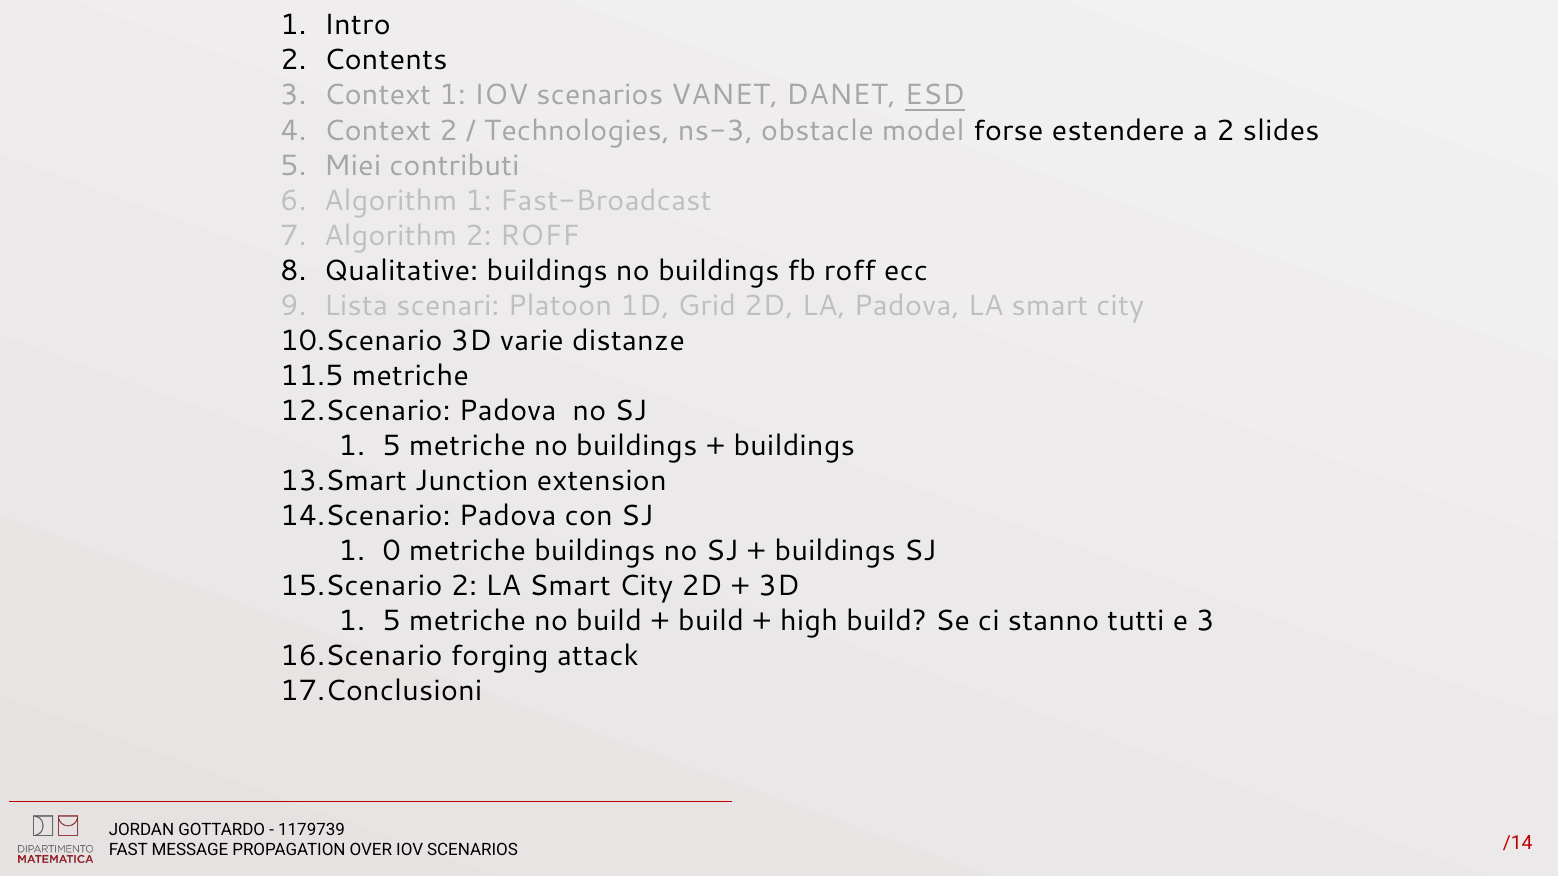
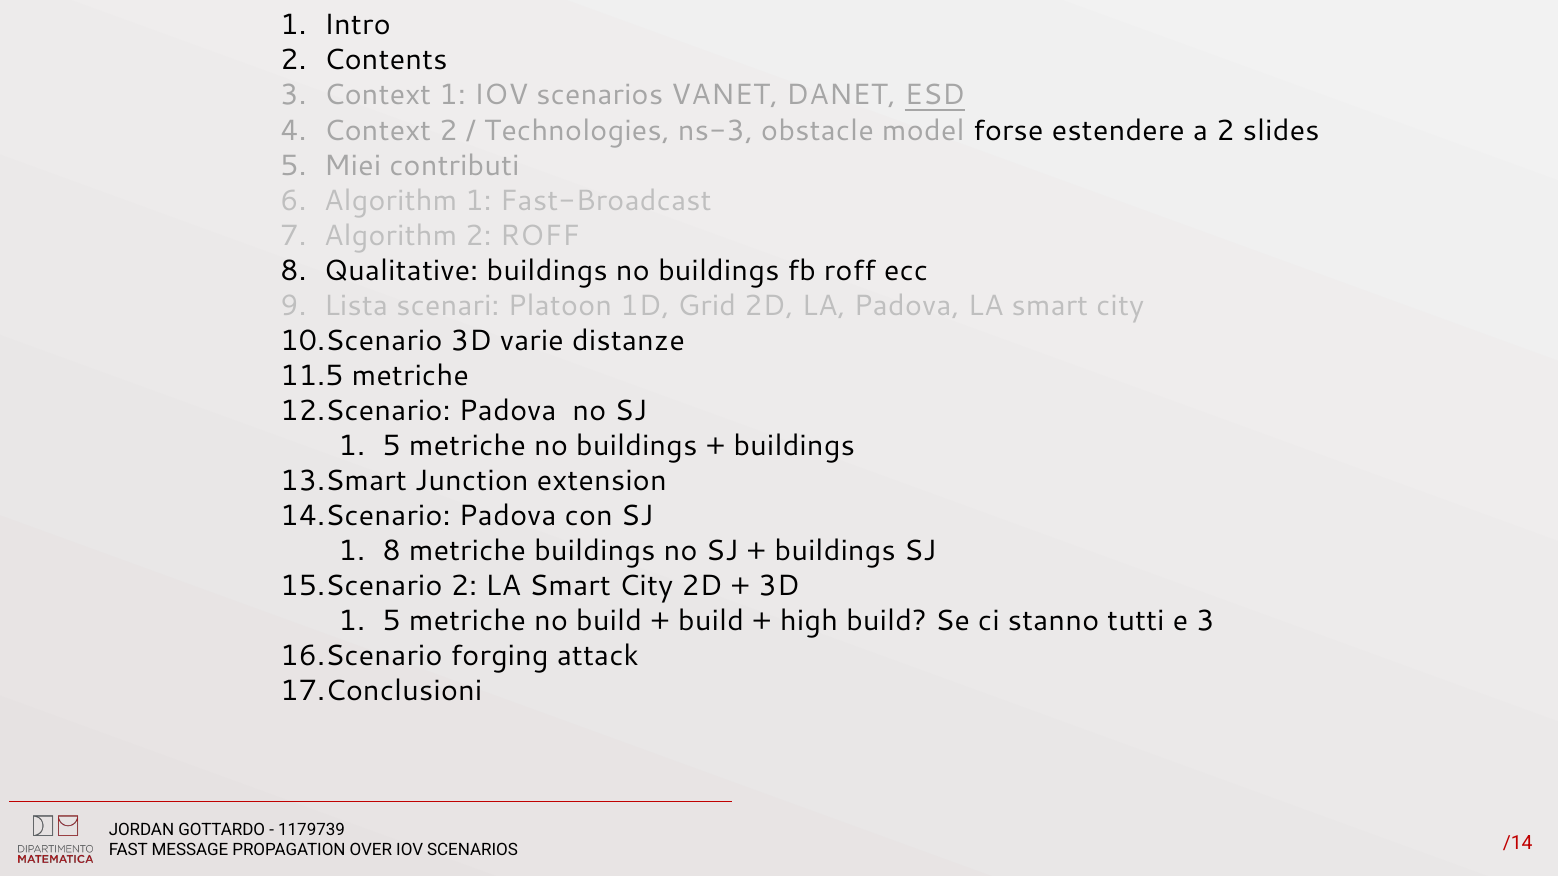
1 0: 0 -> 8
